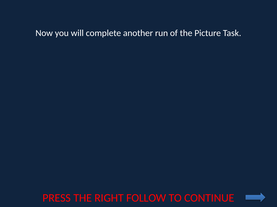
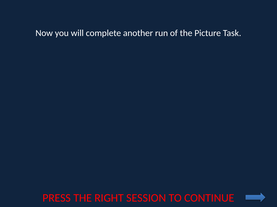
FOLLOW: FOLLOW -> SESSION
